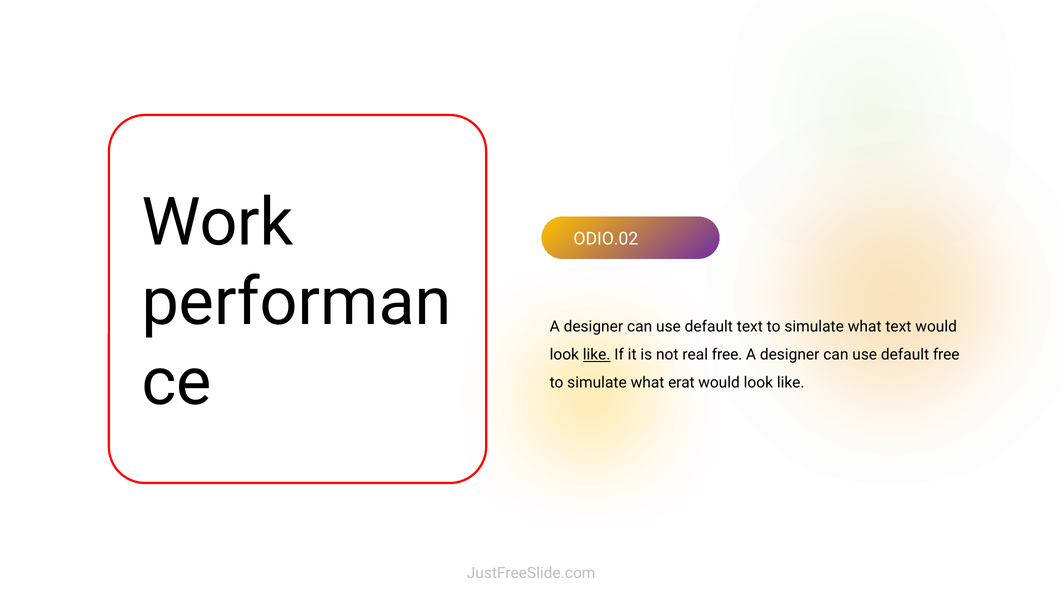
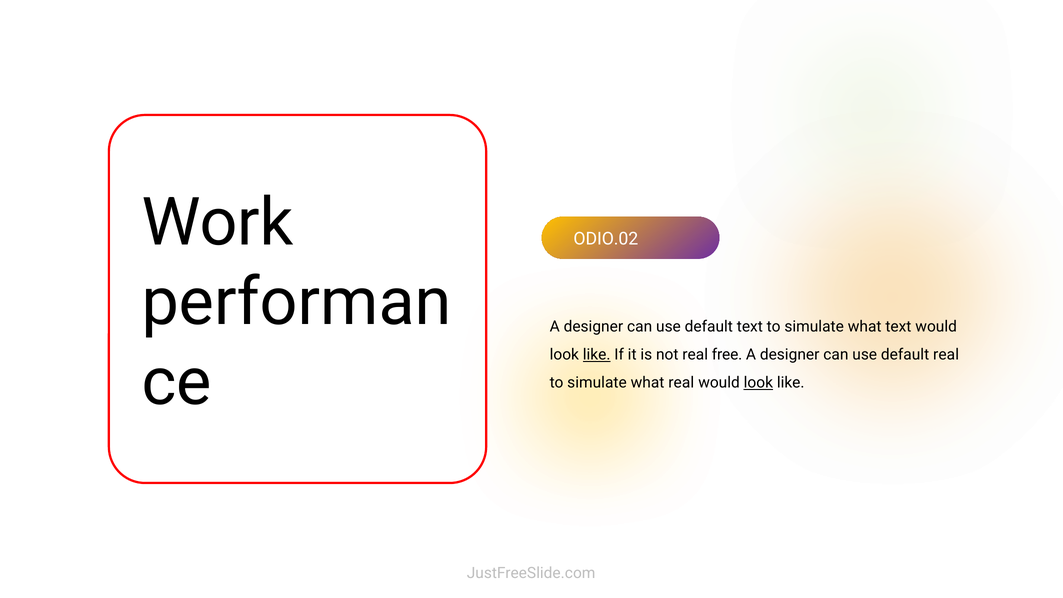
default free: free -> real
what erat: erat -> real
look at (758, 383) underline: none -> present
